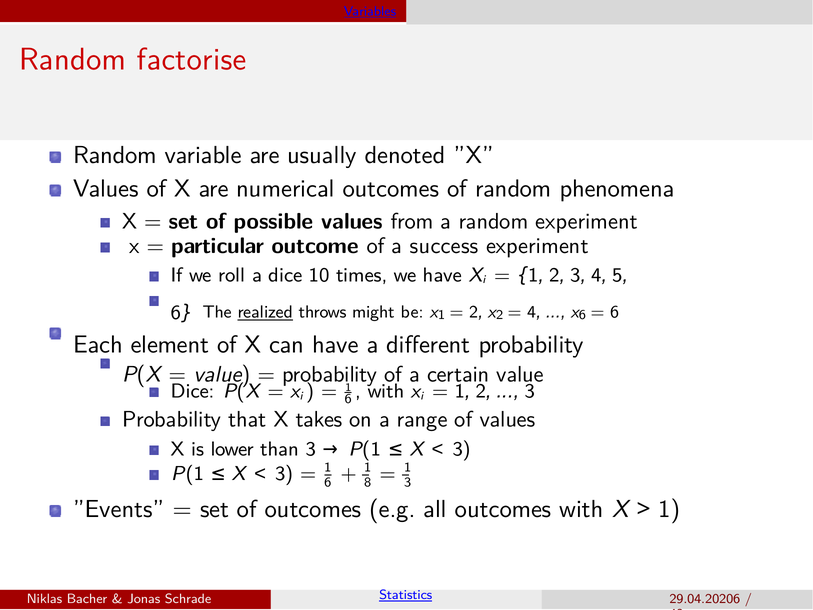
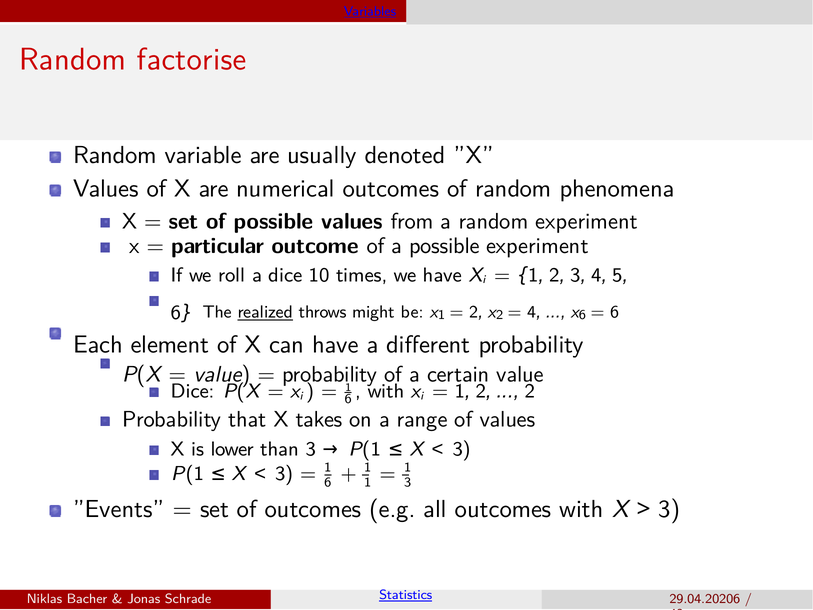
a success: success -> possible
3 at (530, 391): 3 -> 2
6 8: 8 -> 1
1 at (669, 509): 1 -> 3
